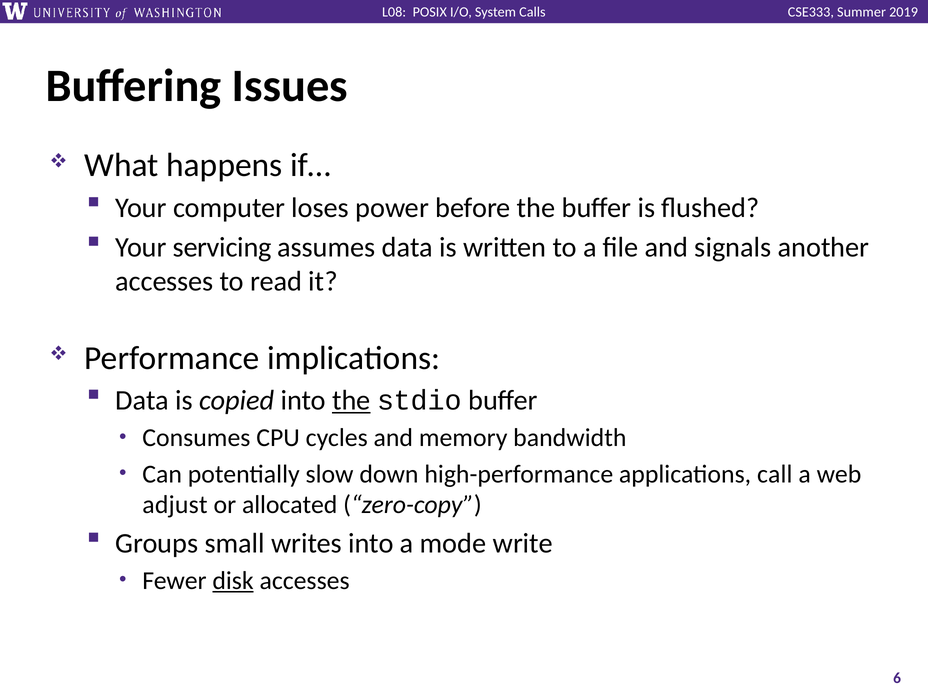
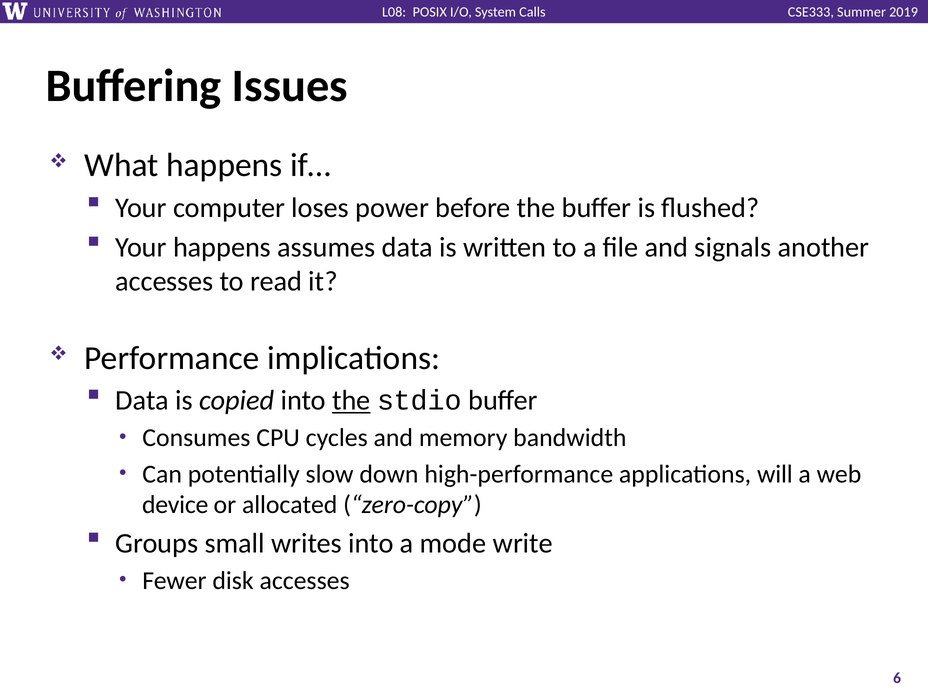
Your servicing: servicing -> happens
call: call -> will
adjust: adjust -> device
disk underline: present -> none
